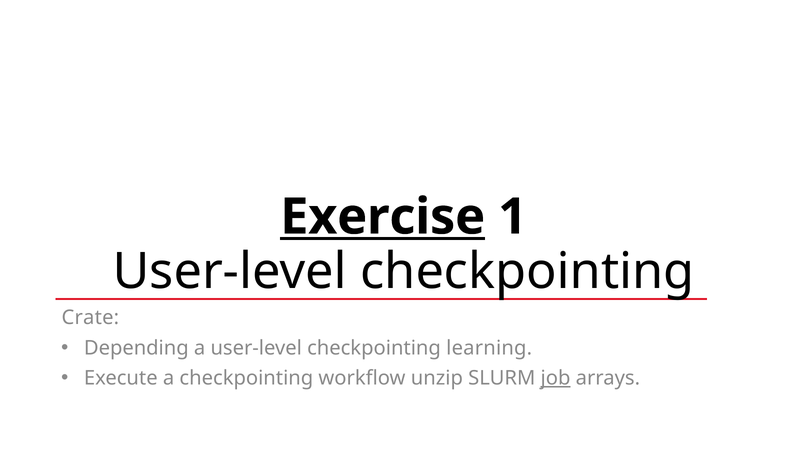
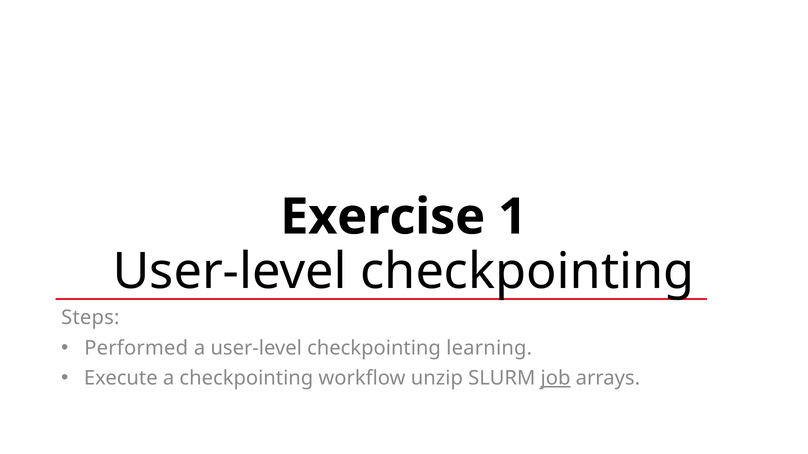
Exercise underline: present -> none
Crate: Crate -> Steps
Depending: Depending -> Performed
